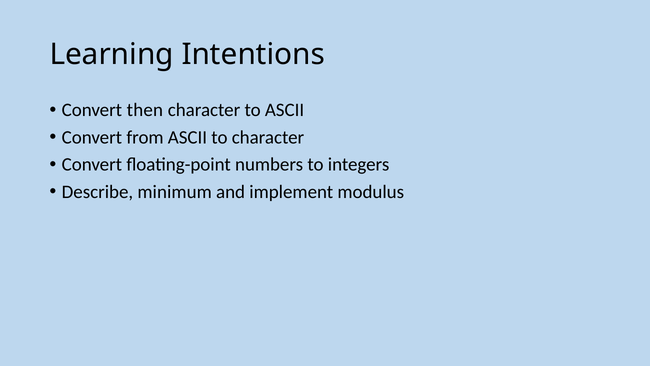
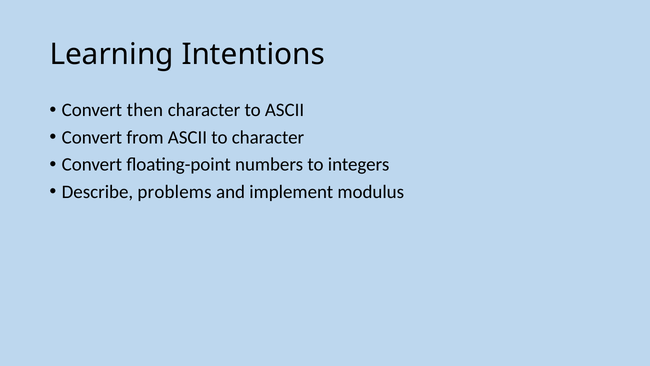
minimum: minimum -> problems
